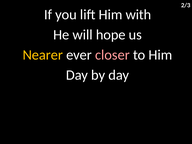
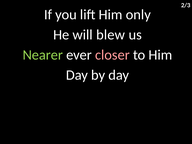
with: with -> only
hope: hope -> blew
Nearer colour: yellow -> light green
